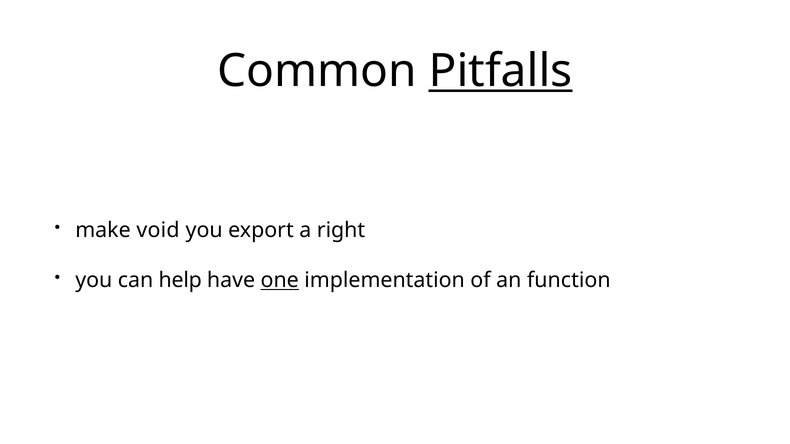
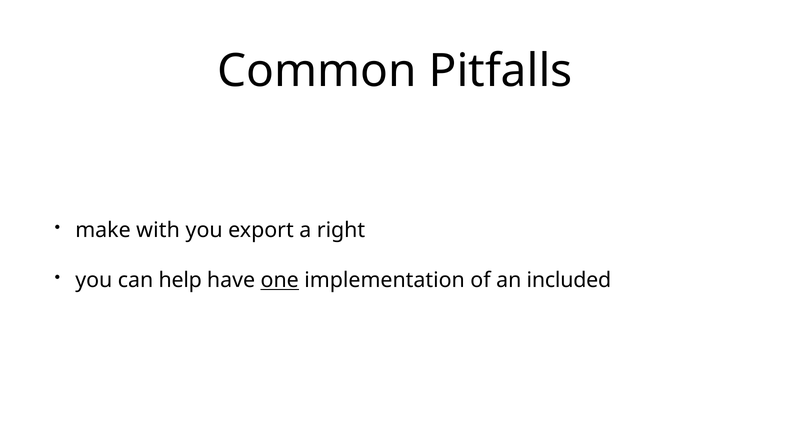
Pitfalls underline: present -> none
void: void -> with
function: function -> included
